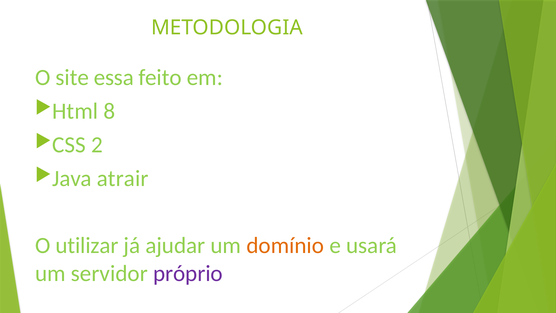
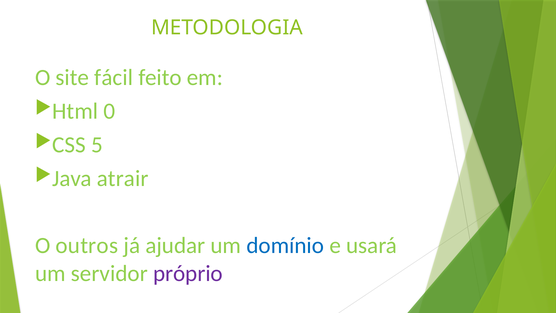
essa: essa -> fácil
8: 8 -> 0
2: 2 -> 5
utilizar: utilizar -> outros
domínio colour: orange -> blue
